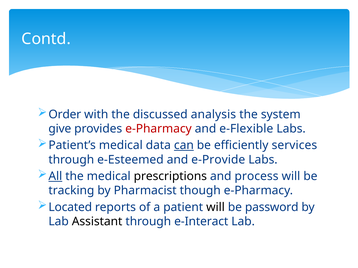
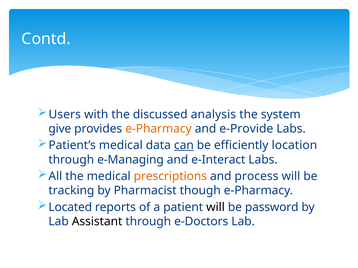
Order: Order -> Users
e-Pharmacy at (158, 129) colour: red -> orange
e-Flexible: e-Flexible -> e-Provide
services: services -> location
e-Esteemed: e-Esteemed -> e-Managing
e-Provide: e-Provide -> e-Interact
All underline: present -> none
prescriptions colour: black -> orange
e-Interact: e-Interact -> e-Doctors
